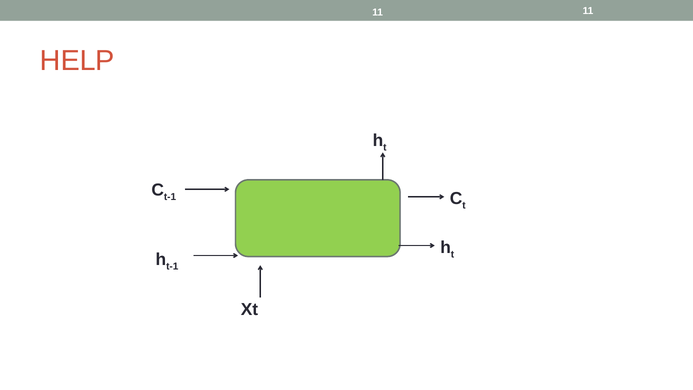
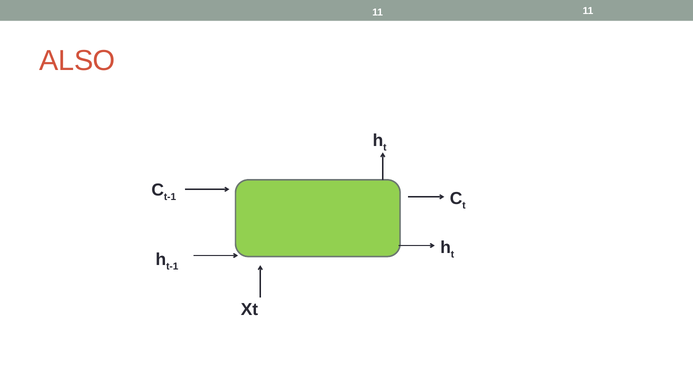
HELP: HELP -> ALSO
